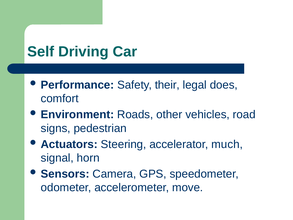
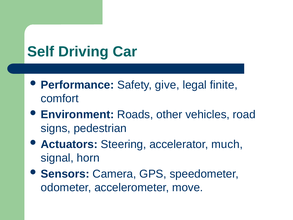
their: their -> give
does: does -> finite
